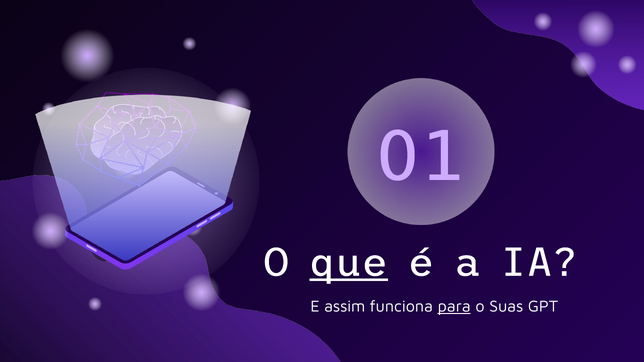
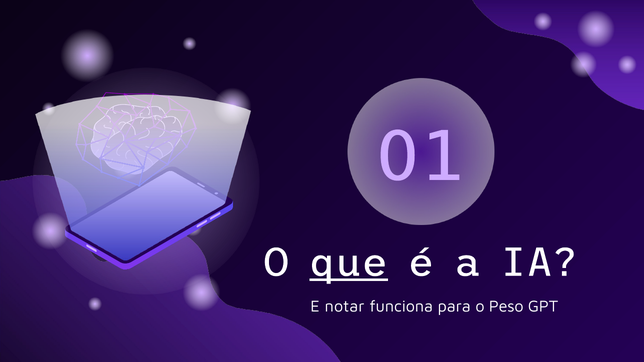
assim: assim -> notar
para underline: present -> none
Suas: Suas -> Peso
